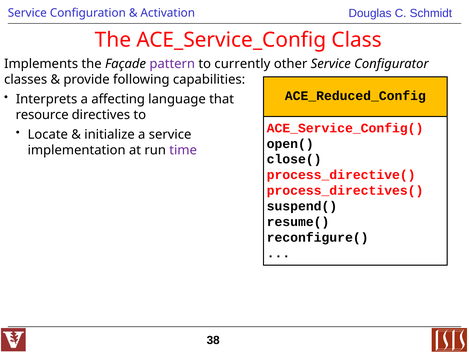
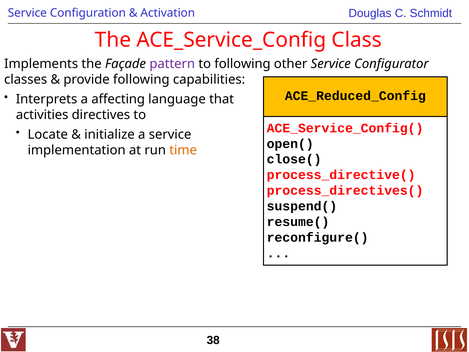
to currently: currently -> following
resource: resource -> activities
time colour: purple -> orange
